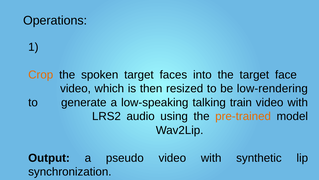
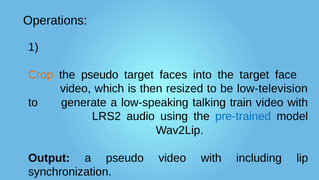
the spoken: spoken -> pseudo
low-rendering: low-rendering -> low-television
pre-trained colour: orange -> blue
synthetic: synthetic -> including
